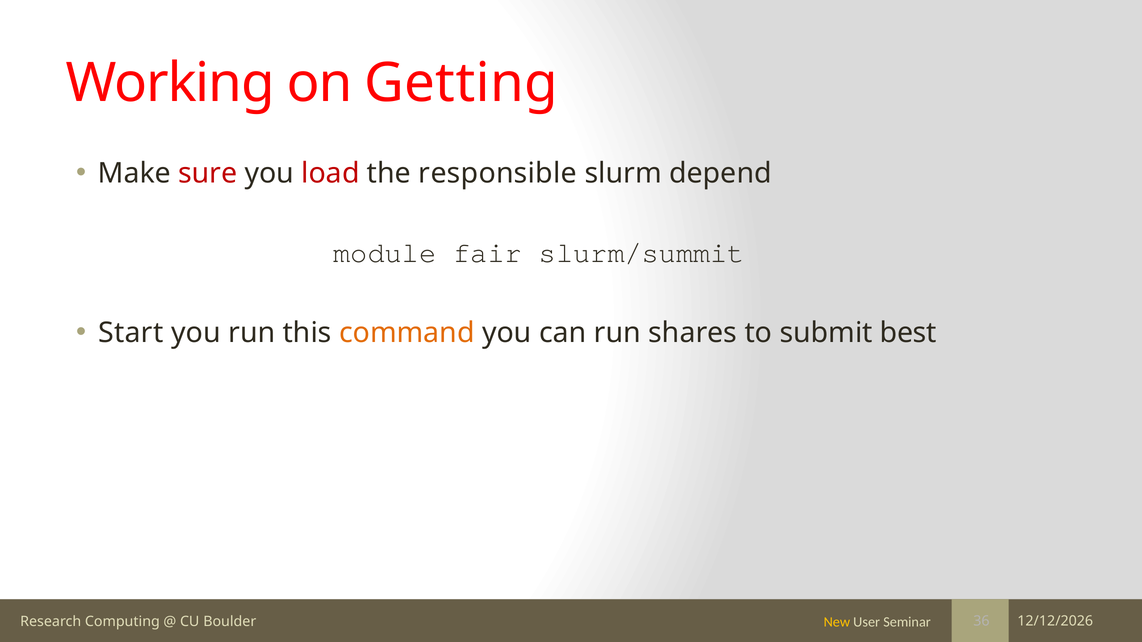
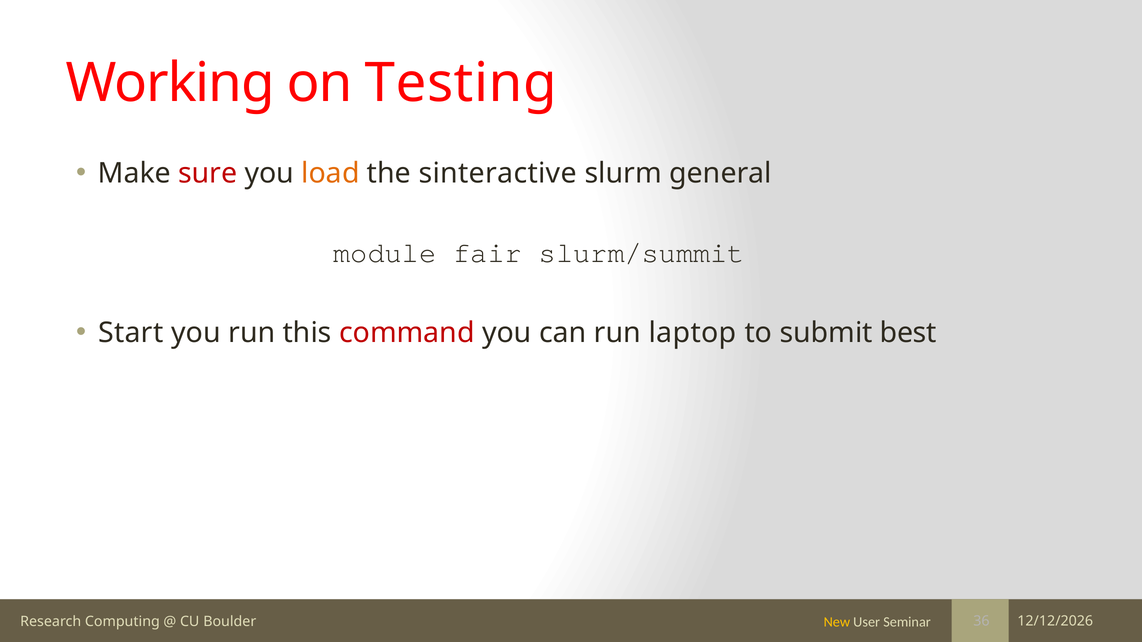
Getting: Getting -> Testing
load colour: red -> orange
responsible: responsible -> sinteractive
depend: depend -> general
command colour: orange -> red
shares: shares -> laptop
